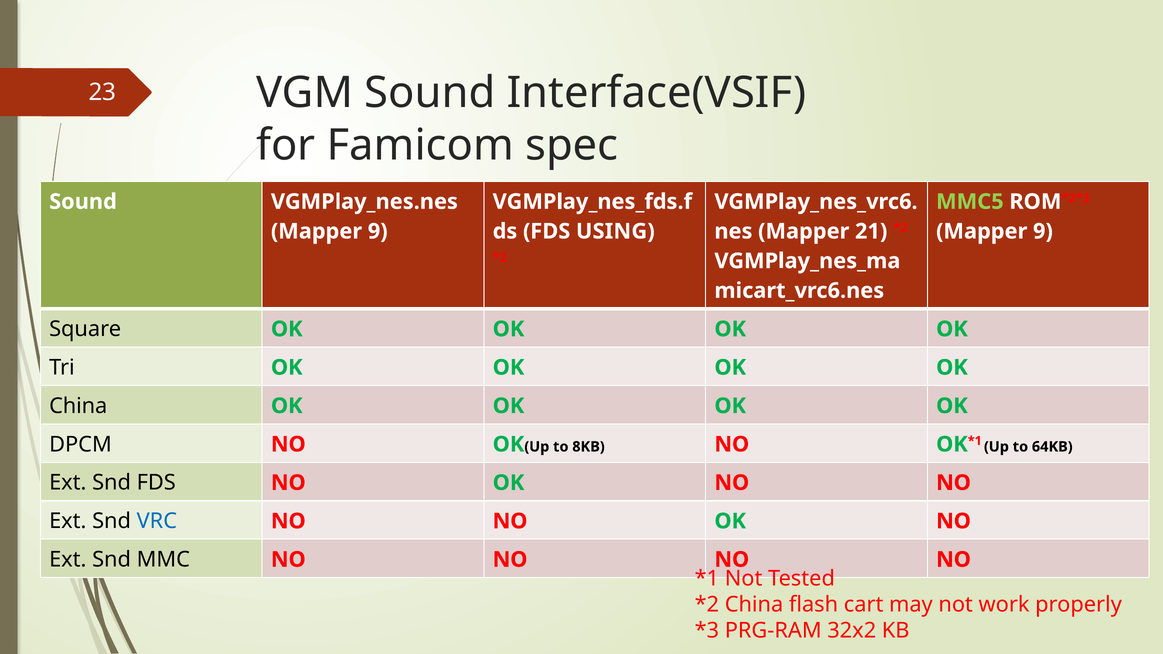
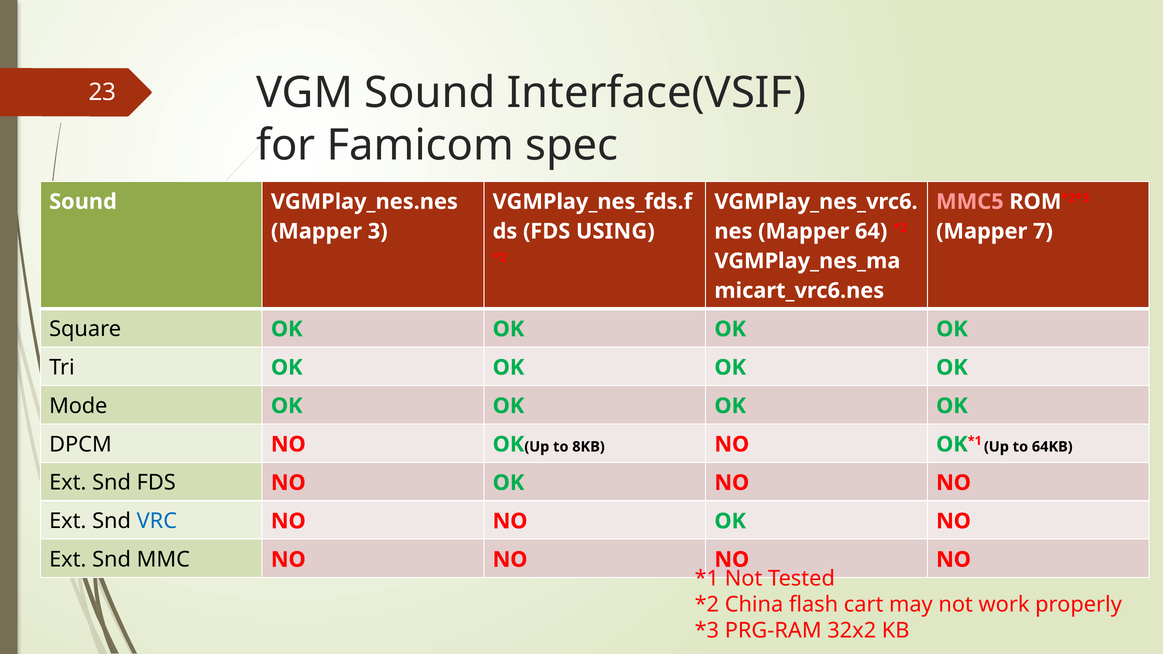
MMC5 colour: light green -> pink
9 at (378, 231): 9 -> 3
21: 21 -> 64
9 at (1043, 231): 9 -> 7
China at (78, 406): China -> Mode
